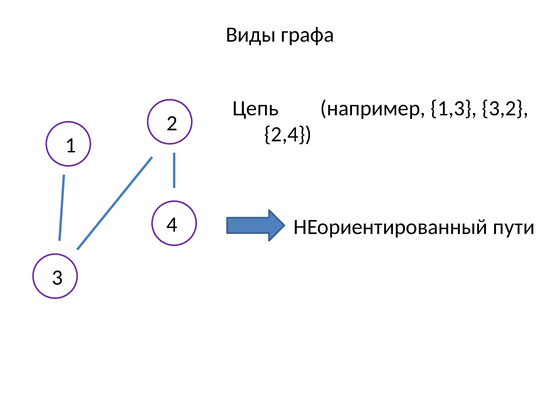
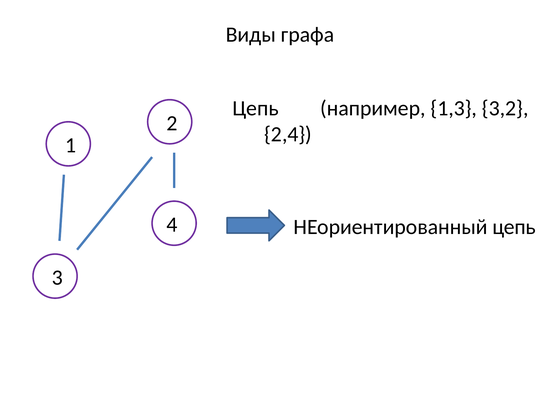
НЕориентированный пути: пути -> цепь
